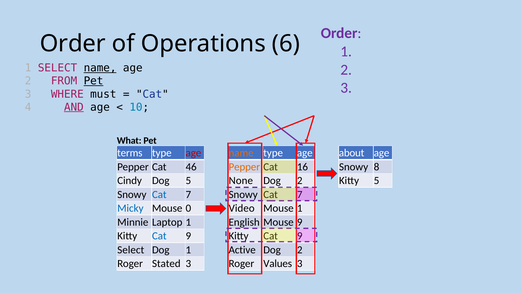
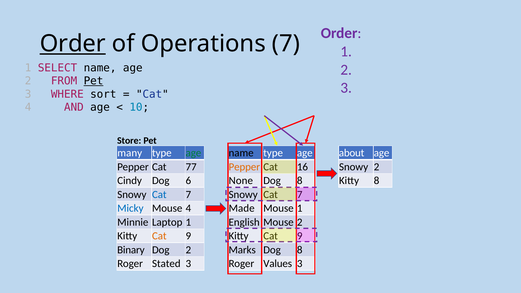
Order at (73, 44) underline: none -> present
Operations 6: 6 -> 7
name at (100, 68) underline: present -> none
must: must -> sort
AND underline: present -> none
What: What -> Store
terms: terms -> many
age at (193, 153) colour: red -> green
name at (241, 153) colour: orange -> black
46: 46 -> 77
Snowy 8: 8 -> 2
Dog 5: 5 -> 6
2 at (300, 181): 2 -> 8
Kitty 5: 5 -> 8
Mouse 0: 0 -> 4
Video: Video -> Made
Mouse 9: 9 -> 2
Cat at (159, 236) colour: blue -> orange
Select at (131, 250): Select -> Binary
Dog 1: 1 -> 2
Active: Active -> Marks
2 at (300, 250): 2 -> 8
